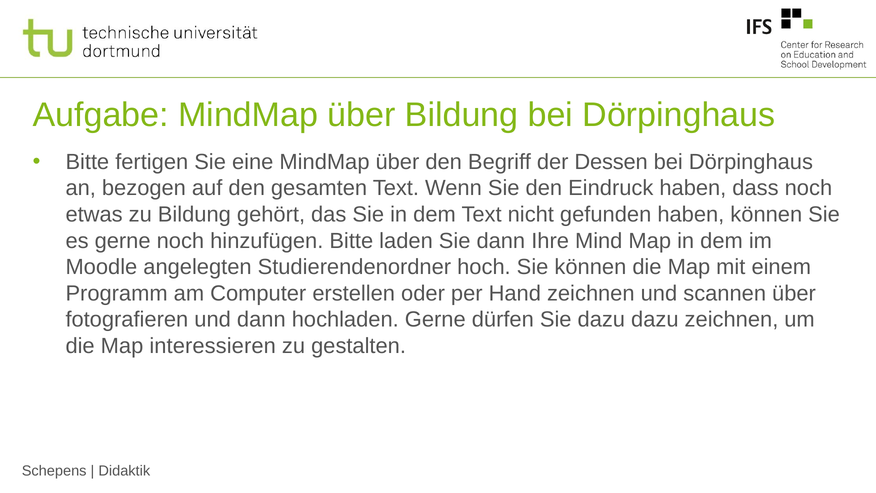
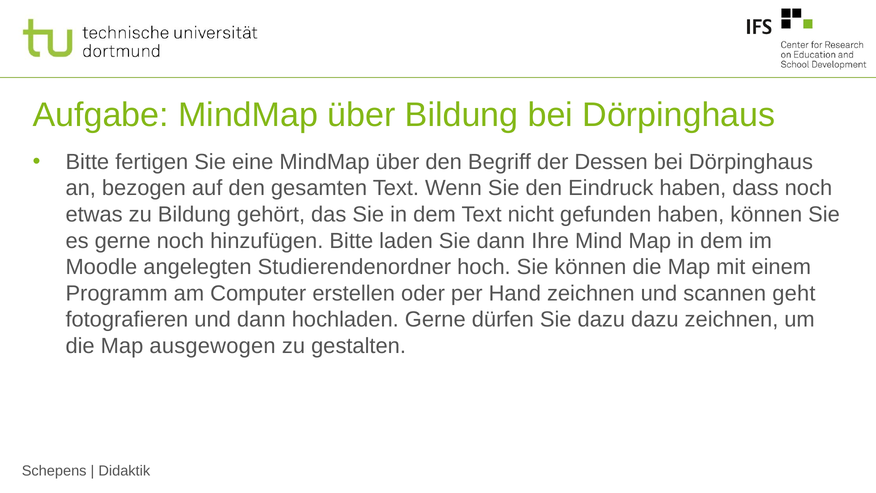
scannen über: über -> geht
interessieren: interessieren -> ausgewogen
